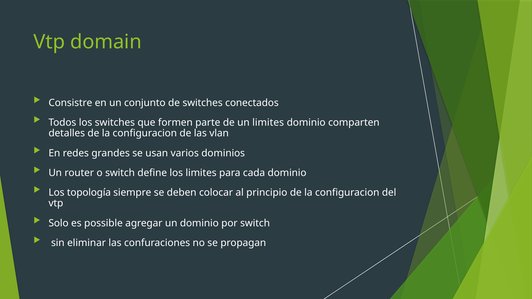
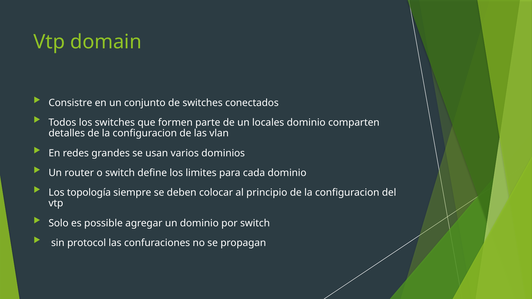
un limites: limites -> locales
eliminar: eliminar -> protocol
